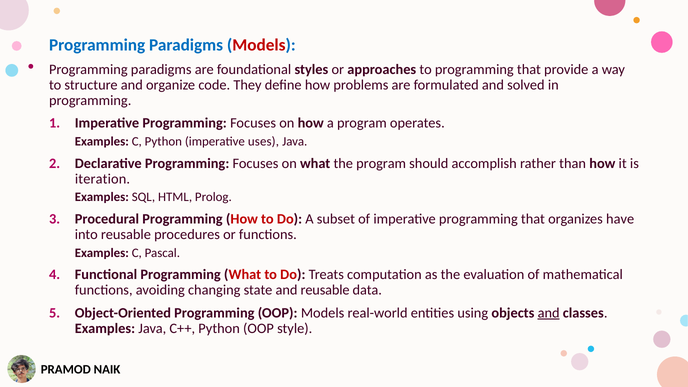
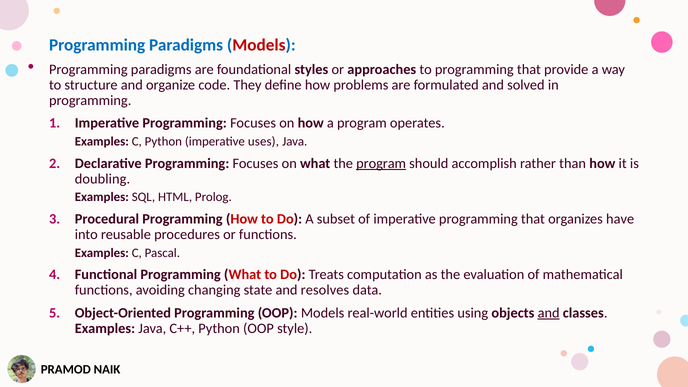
program at (381, 163) underline: none -> present
iteration: iteration -> doubling
and reusable: reusable -> resolves
